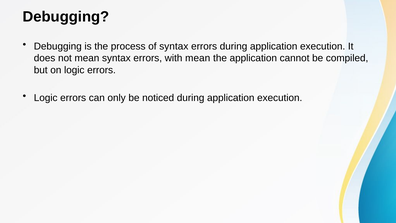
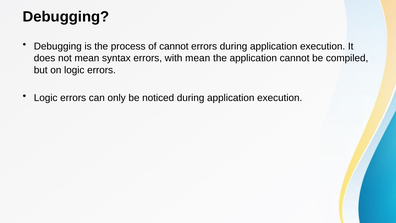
of syntax: syntax -> cannot
